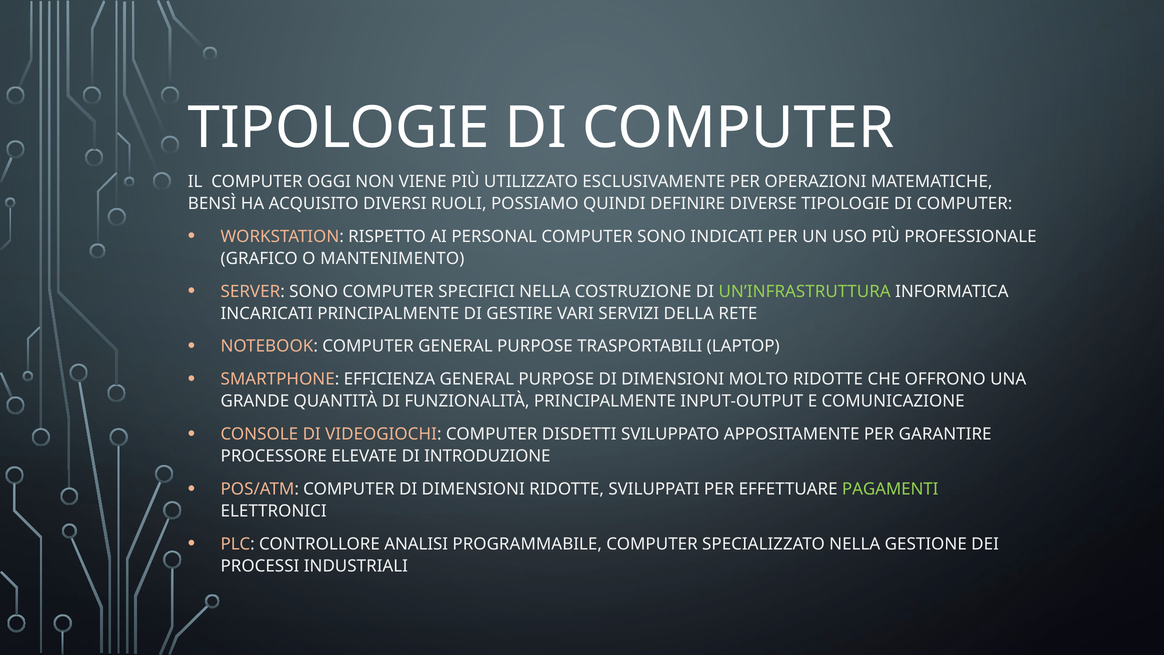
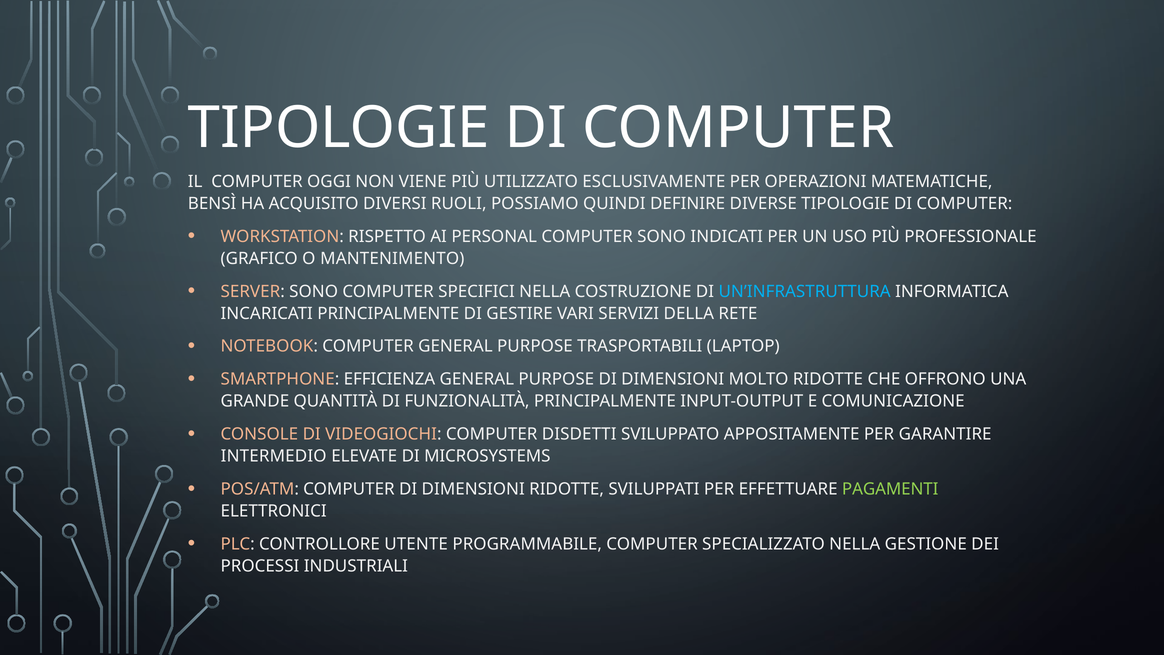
UN’INFRASTRUTTURA colour: light green -> light blue
PROCESSORE: PROCESSORE -> INTERMEDIO
INTRODUZIONE: INTRODUZIONE -> MICROSYSTEMS
ANALISI: ANALISI -> UTENTE
